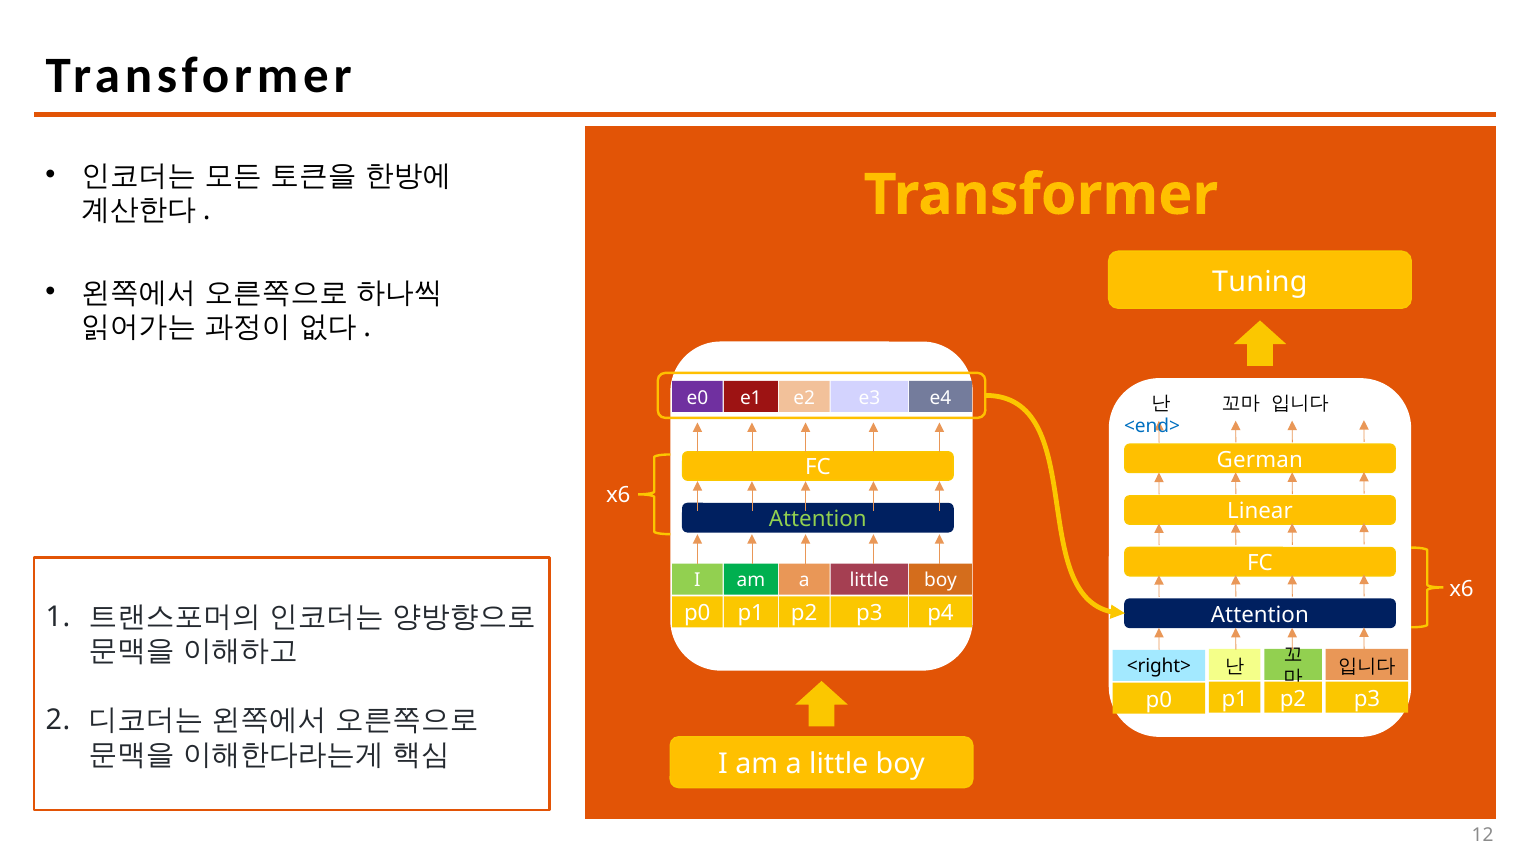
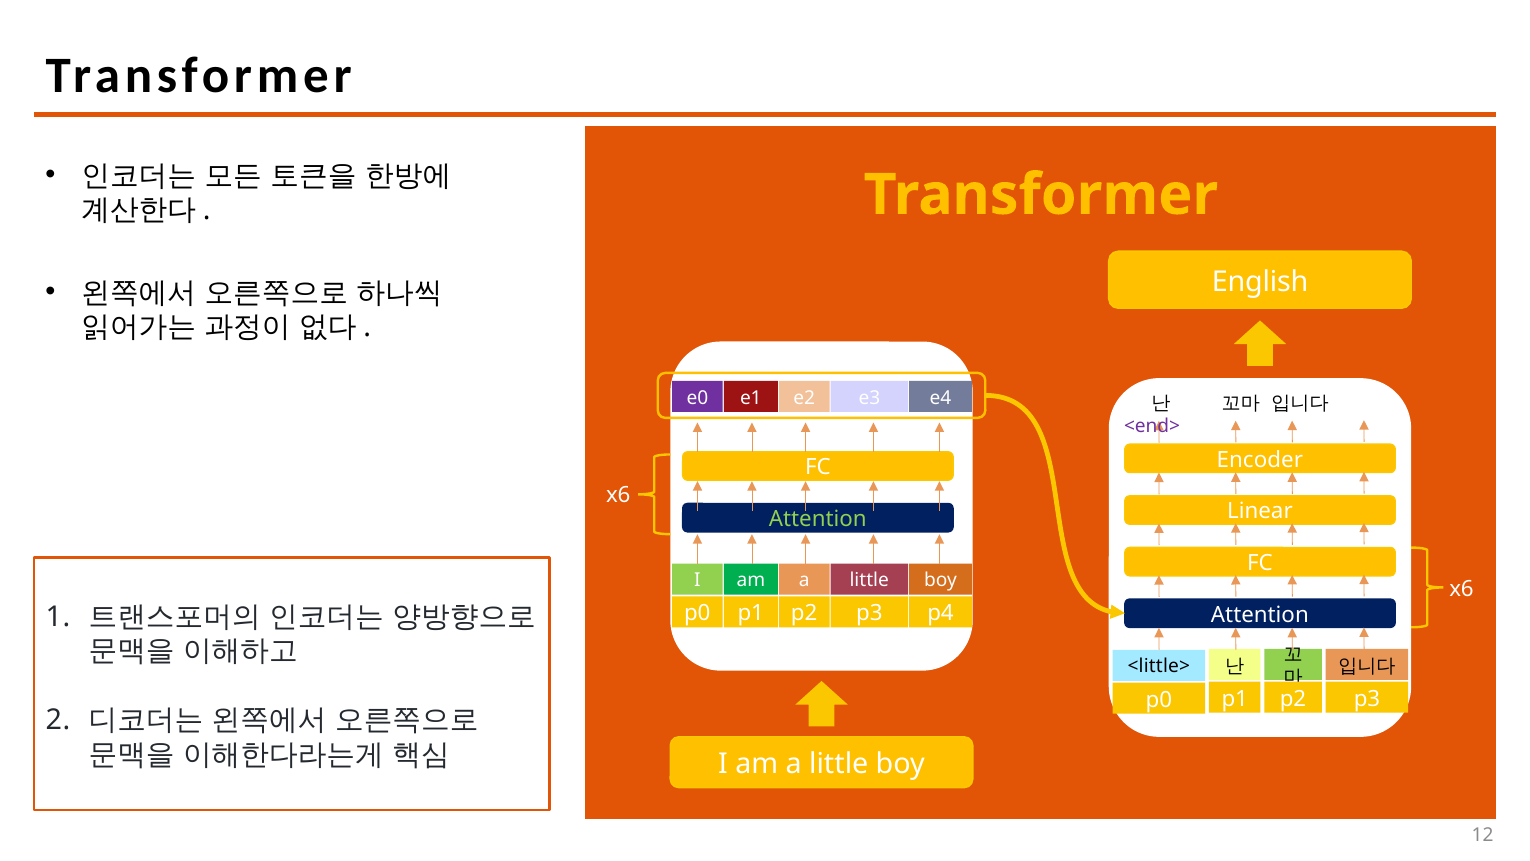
Tuning: Tuning -> English
<end> colour: blue -> purple
German: German -> Encoder
<right>: <right> -> <little>
